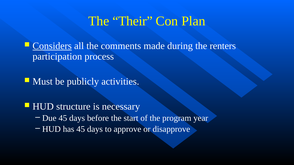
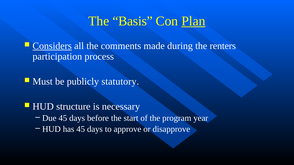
Their: Their -> Basis
Plan underline: none -> present
activities: activities -> statutory
